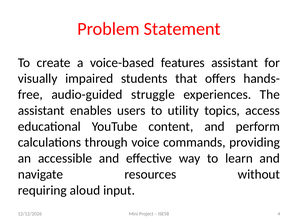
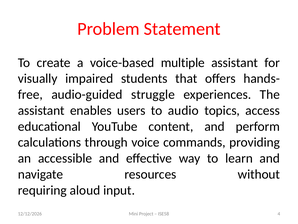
features: features -> multiple
utility: utility -> audio
